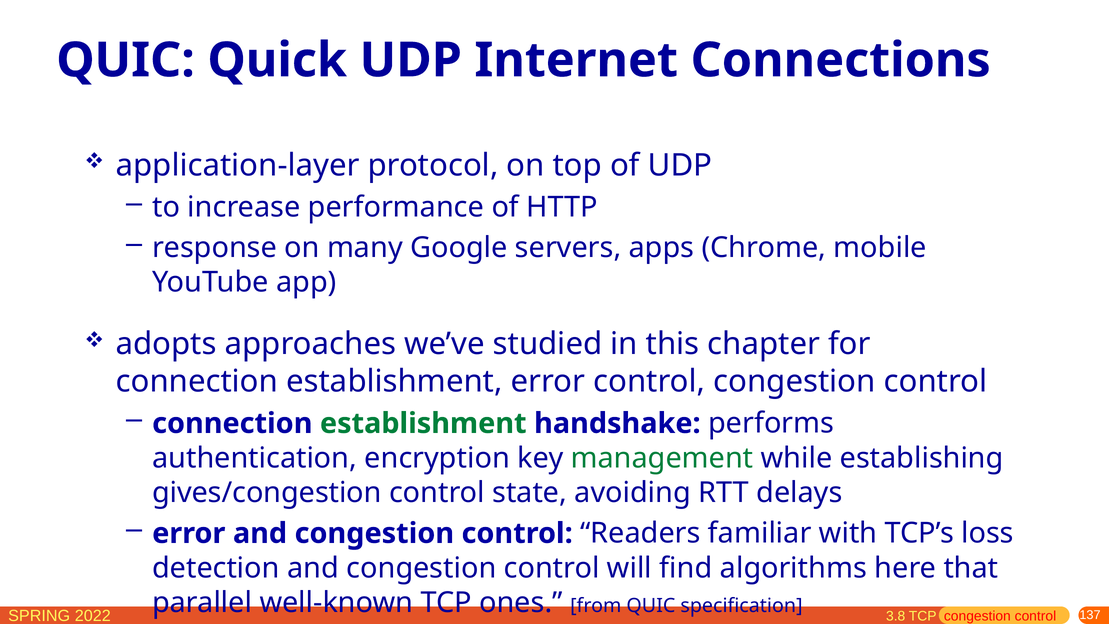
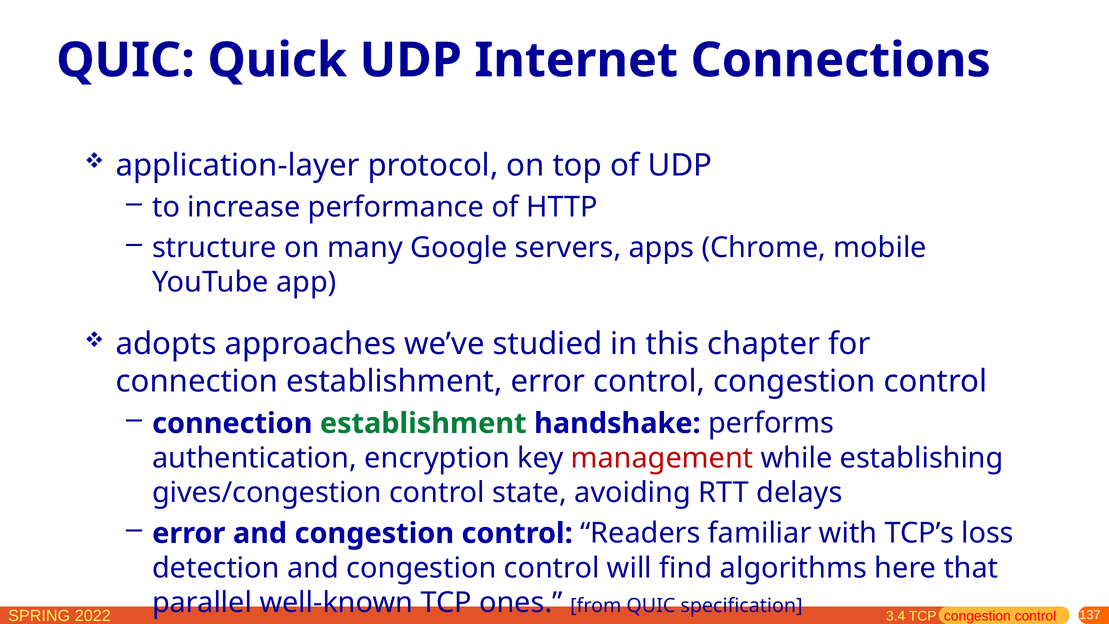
response: response -> structure
management colour: green -> red
3.8: 3.8 -> 3.4
